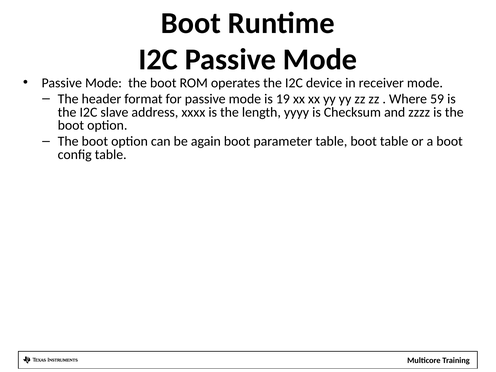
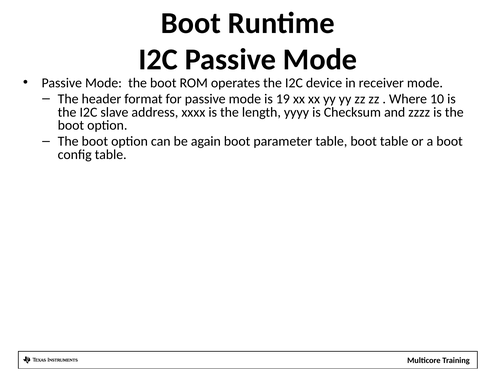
59: 59 -> 10
